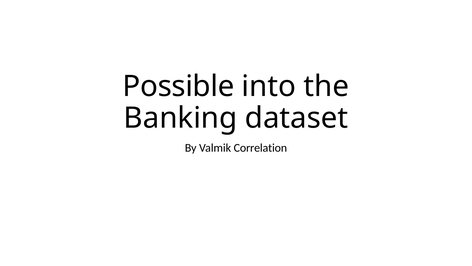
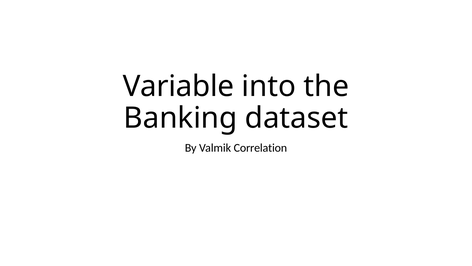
Possible: Possible -> Variable
